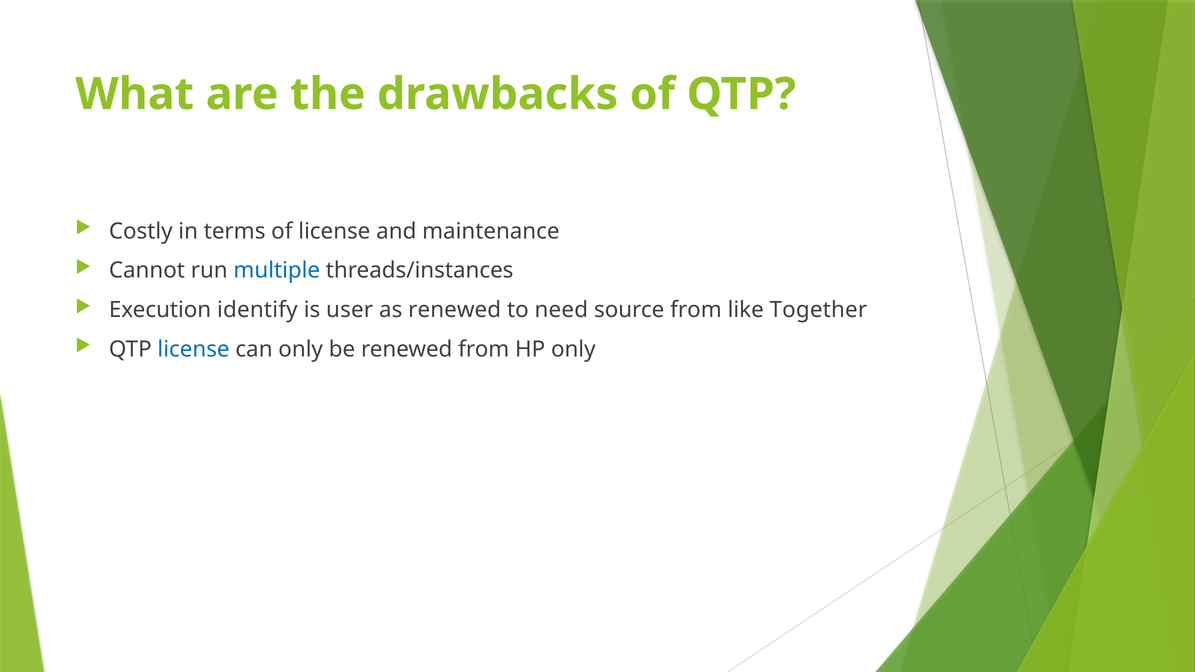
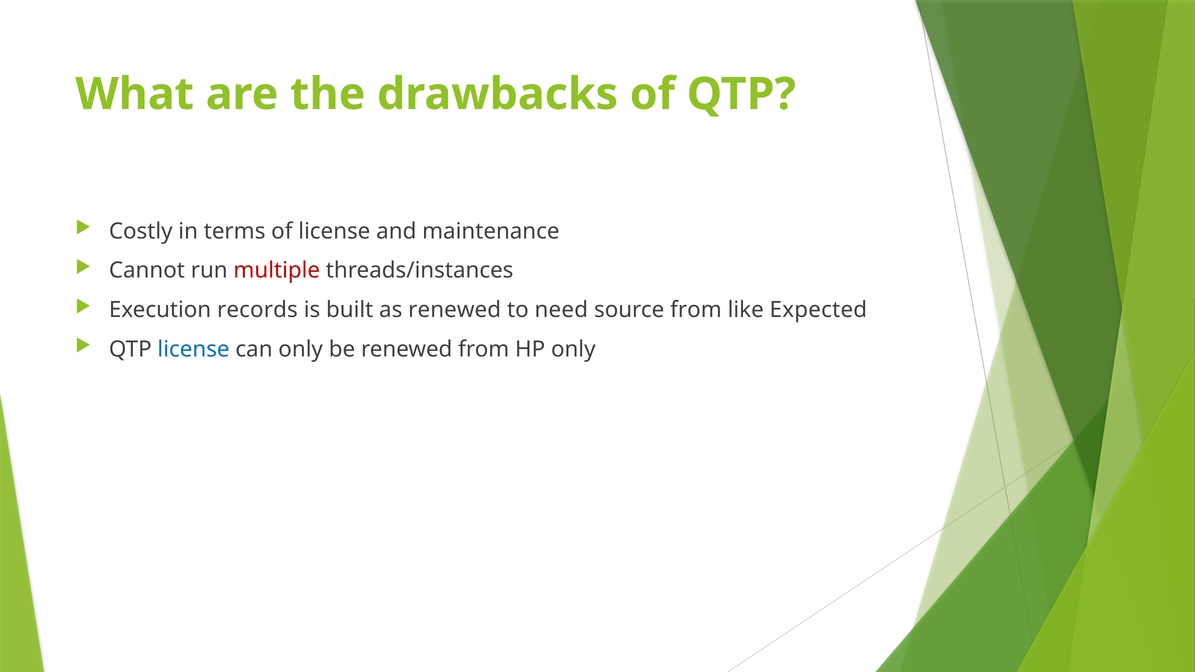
multiple colour: blue -> red
identify: identify -> records
user: user -> built
Together: Together -> Expected
